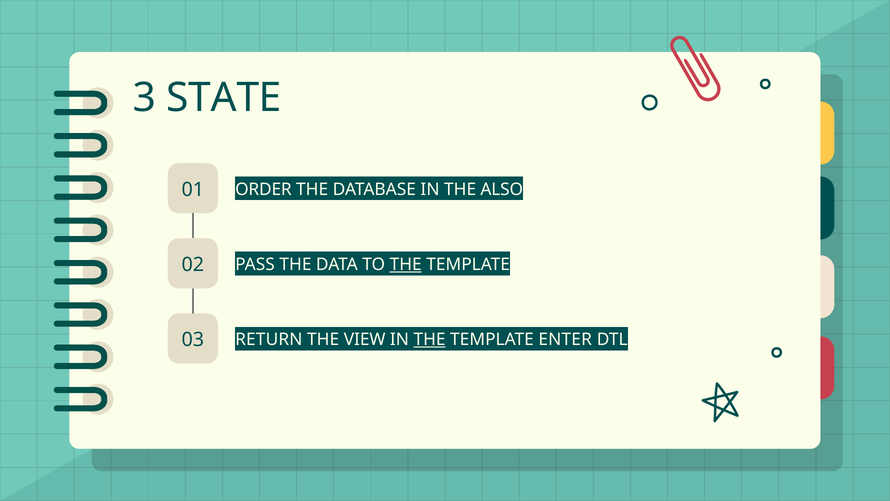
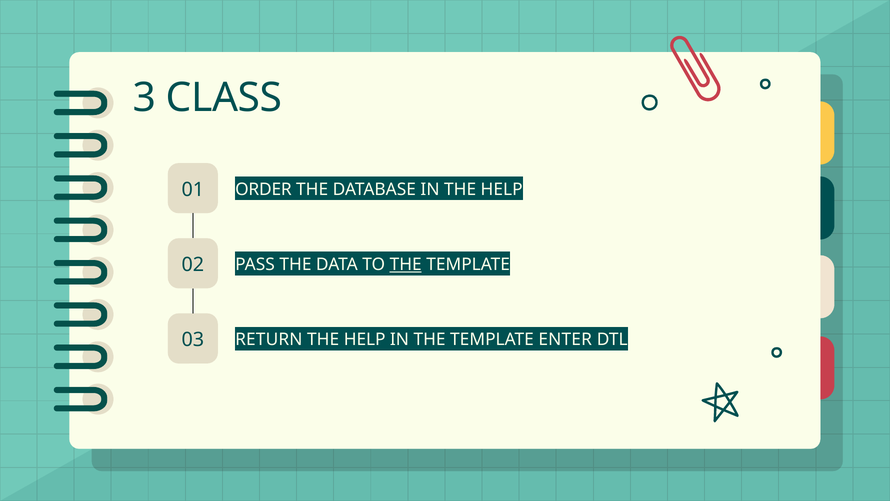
STATE: STATE -> CLASS
IN THE ALSO: ALSO -> HELP
VIEW at (365, 339): VIEW -> HELP
THE at (430, 339) underline: present -> none
